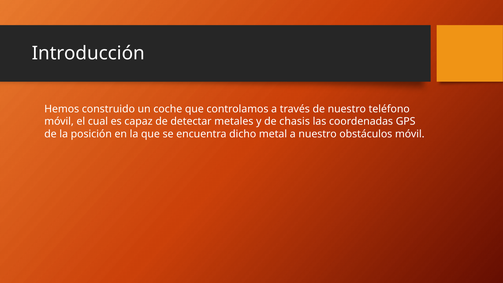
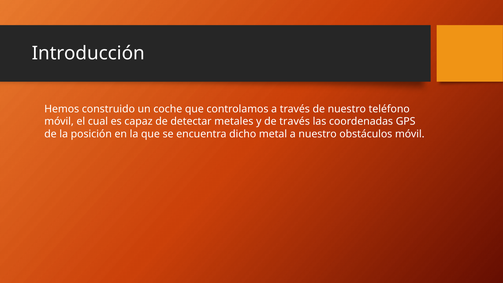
de chasis: chasis -> través
